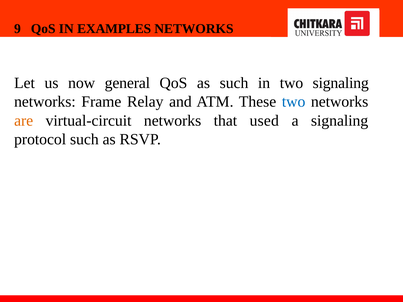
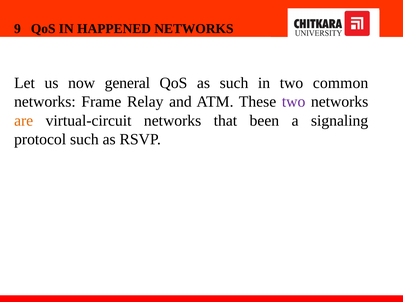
EXAMPLES: EXAMPLES -> HAPPENED
two signaling: signaling -> common
two at (294, 102) colour: blue -> purple
used: used -> been
